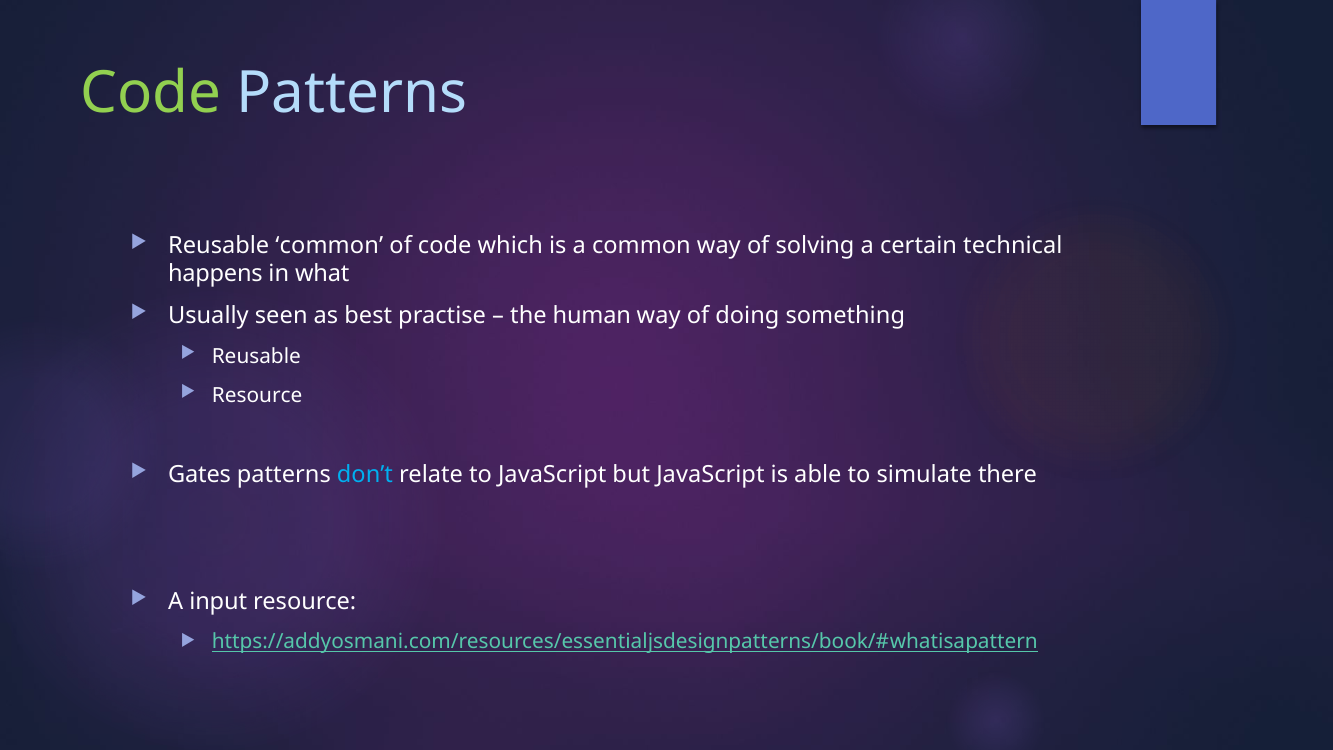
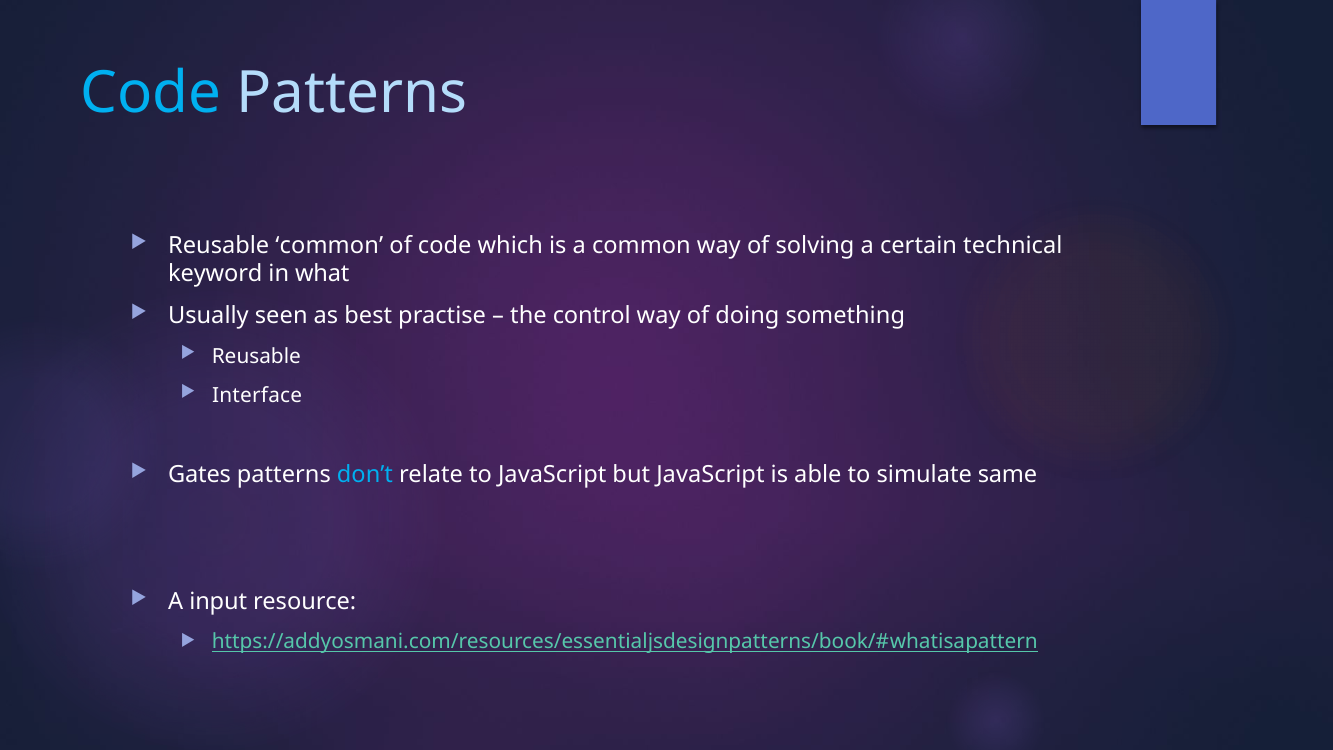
Code at (151, 94) colour: light green -> light blue
happens: happens -> keyword
human: human -> control
Resource at (257, 395): Resource -> Interface
there: there -> same
